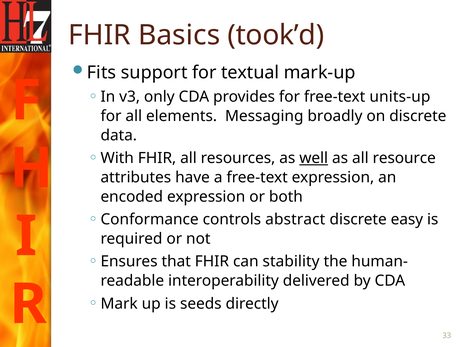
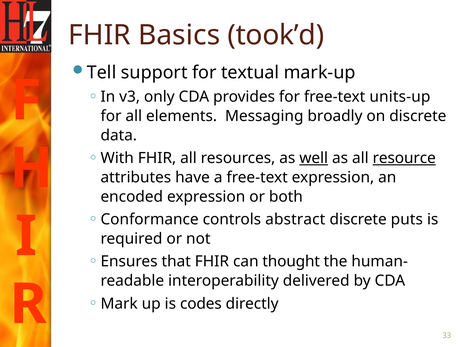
Fits: Fits -> Tell
resource underline: none -> present
easy: easy -> puts
stability: stability -> thought
seeds: seeds -> codes
